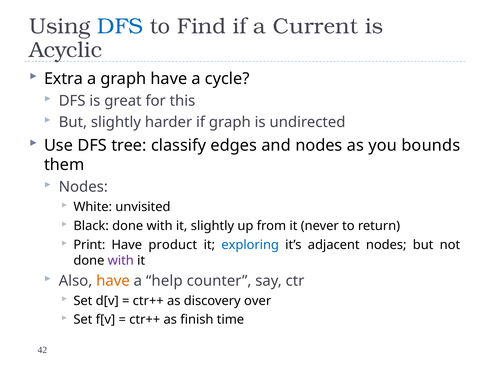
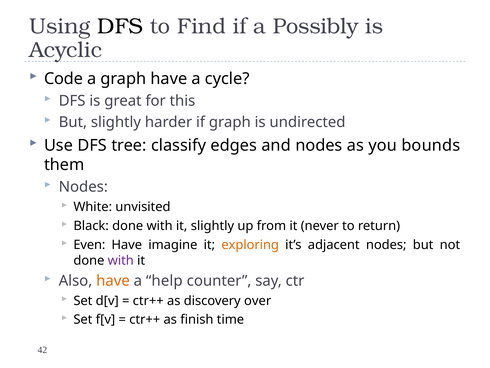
DFS at (120, 26) colour: blue -> black
Current: Current -> Possibly
Extra: Extra -> Code
Print: Print -> Even
product: product -> imagine
exploring colour: blue -> orange
